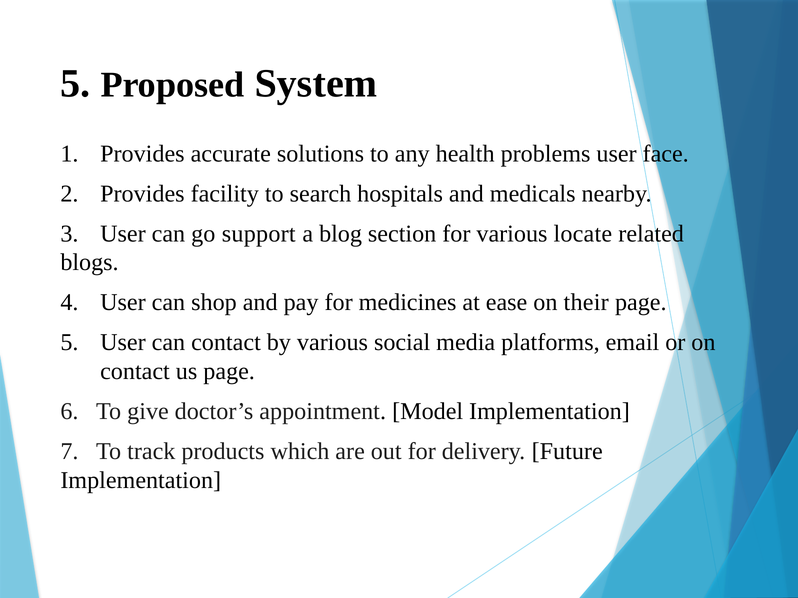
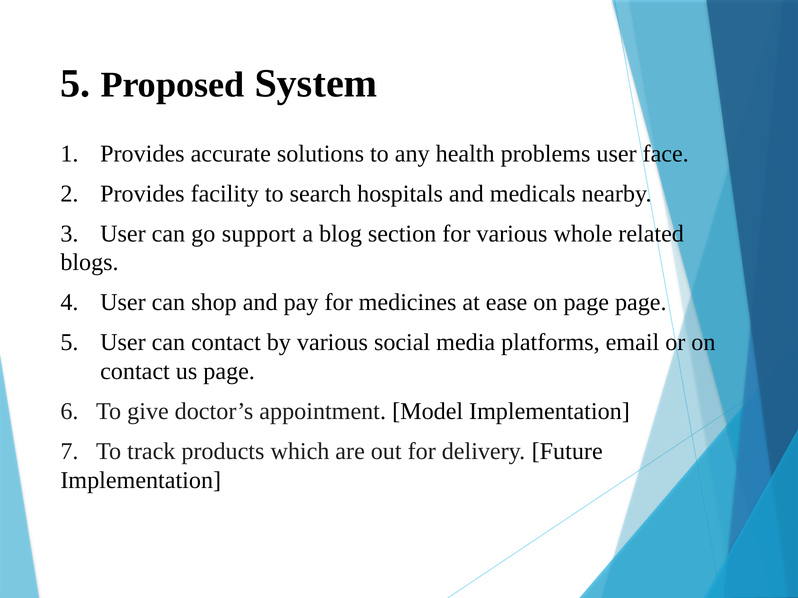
locate: locate -> whole
on their: their -> page
